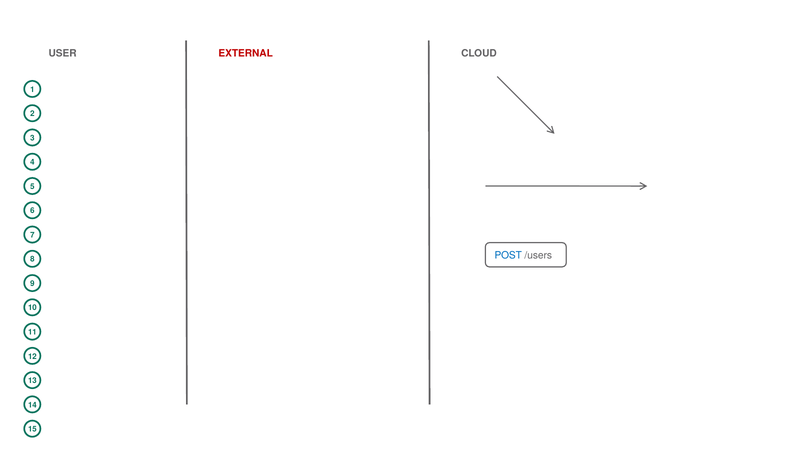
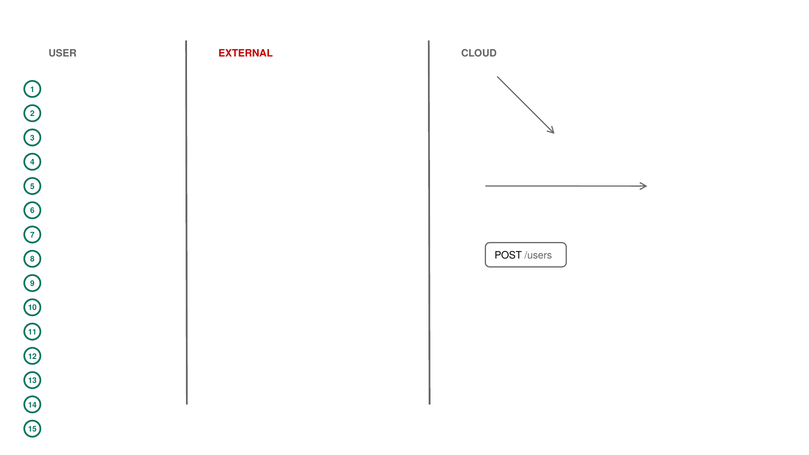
POST colour: blue -> black
